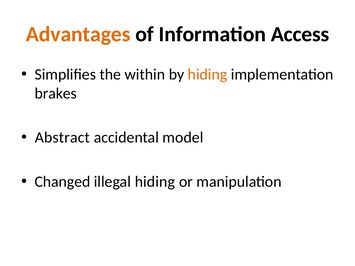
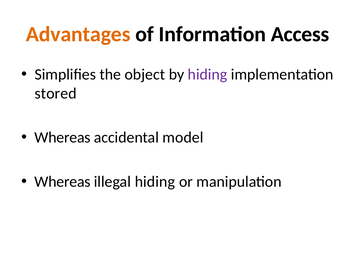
within: within -> object
hiding at (208, 74) colour: orange -> purple
brakes: brakes -> stored
Abstract at (62, 138): Abstract -> Whereas
Changed at (62, 182): Changed -> Whereas
